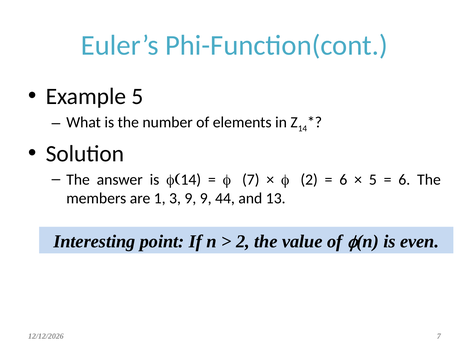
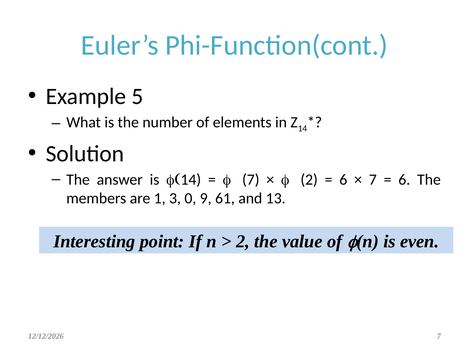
5 at (373, 180): 5 -> 7
3 9: 9 -> 0
44: 44 -> 61
